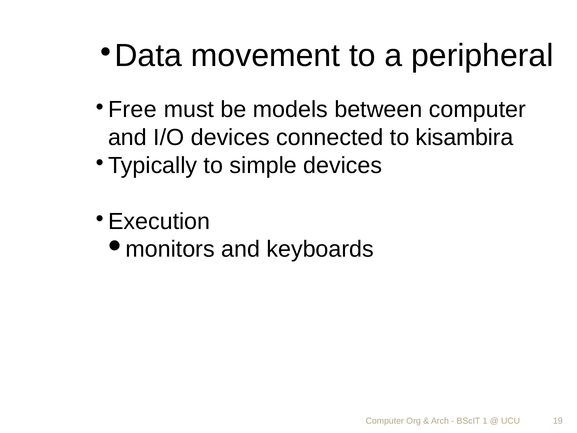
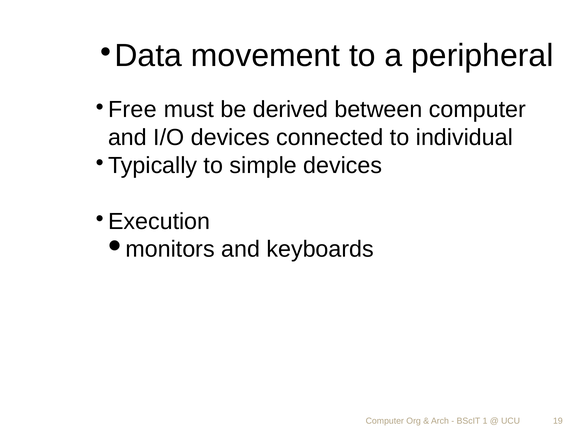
models: models -> derived
kisambira: kisambira -> individual
